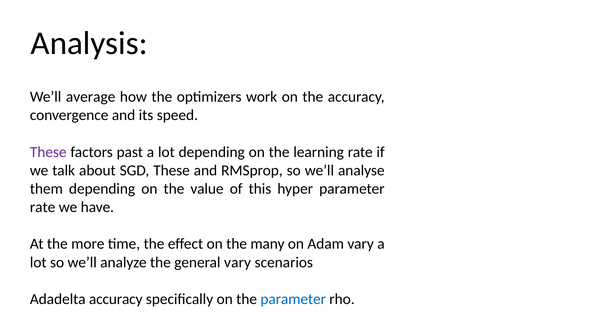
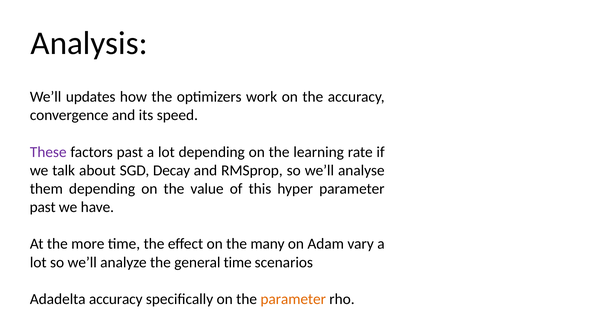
average: average -> updates
SGD These: These -> Decay
rate at (43, 207): rate -> past
general vary: vary -> time
parameter at (293, 299) colour: blue -> orange
